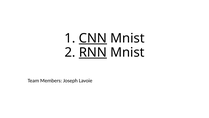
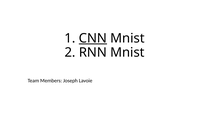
RNN underline: present -> none
